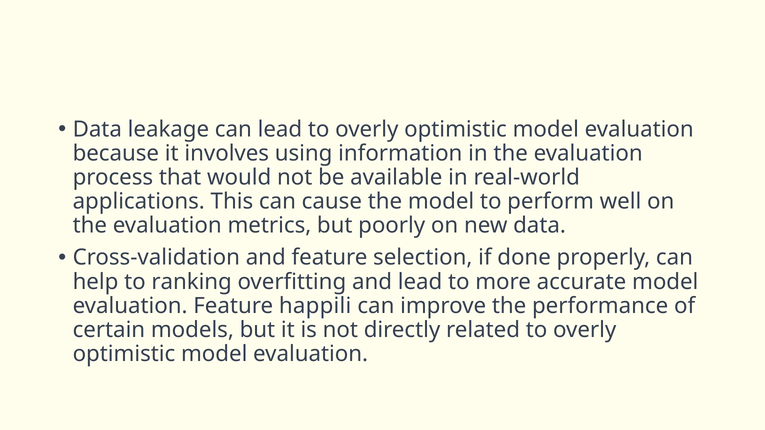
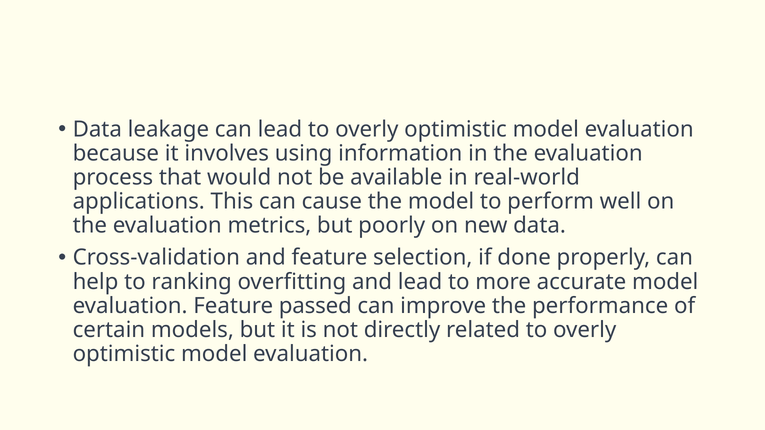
happili: happili -> passed
